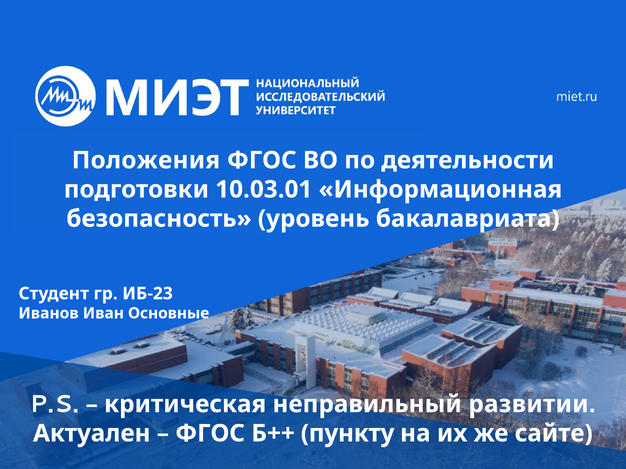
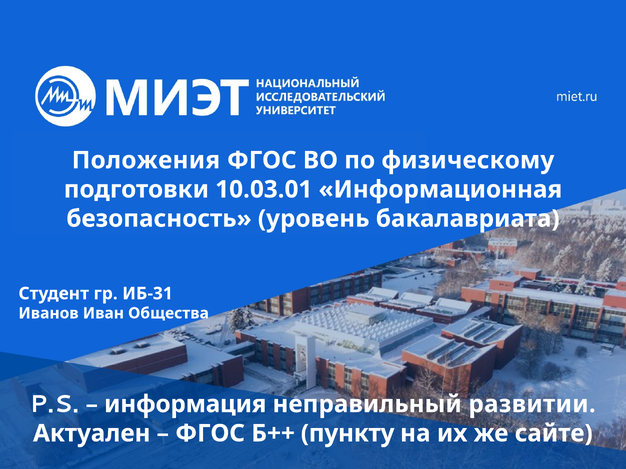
деятельности: деятельности -> физическому
ИБ-23: ИБ-23 -> ИБ-31
Основные: Основные -> Общества
критическая: критическая -> информация
